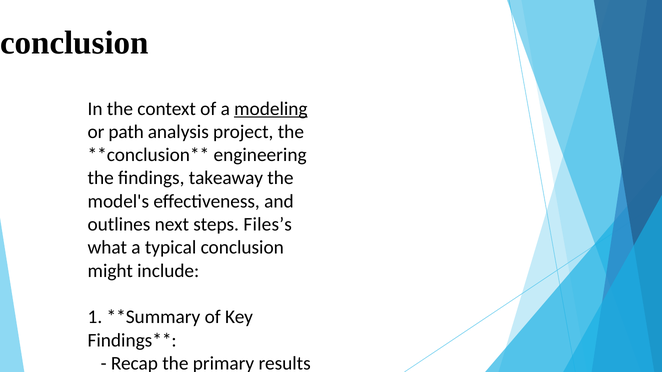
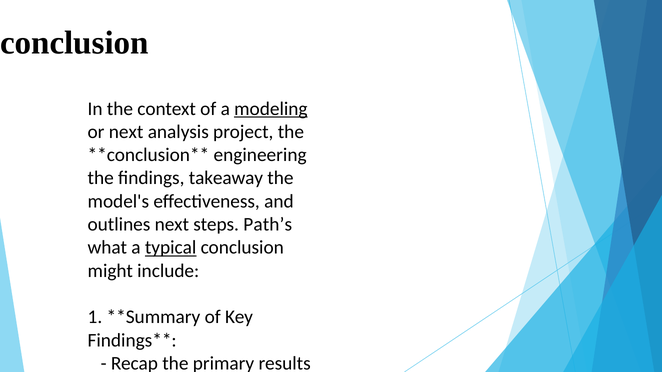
or path: path -> next
Files’s: Files’s -> Path’s
typical underline: none -> present
